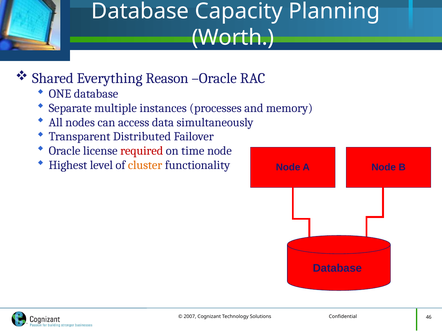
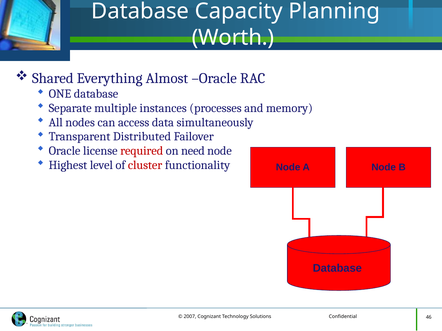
Reason: Reason -> Almost
time: time -> need
cluster colour: orange -> red
